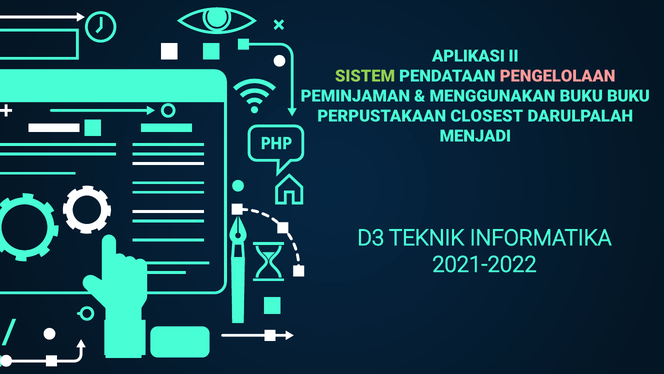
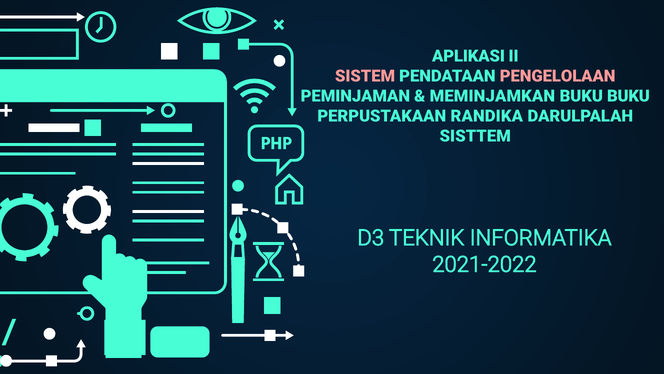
SISTEM colour: light green -> pink
MENGGUNAKAN: MENGGUNAKAN -> MEMINJAMKAN
CLOSEST: CLOSEST -> RANDIKA
MENJADI: MENJADI -> SISTTEM
